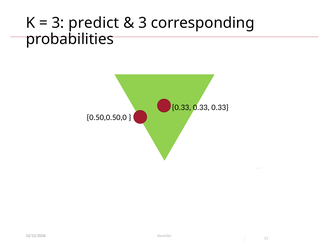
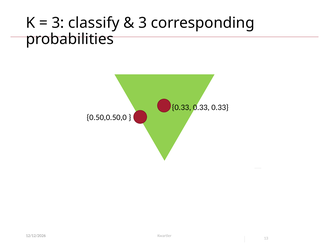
predict: predict -> classify
